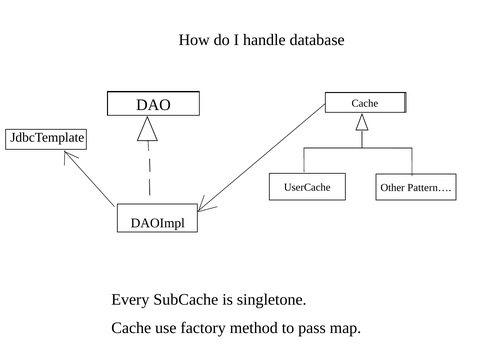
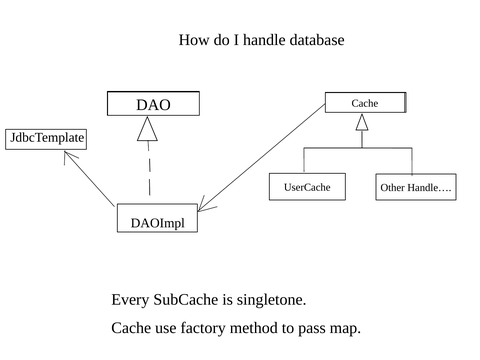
Pattern…: Pattern… -> Handle…
